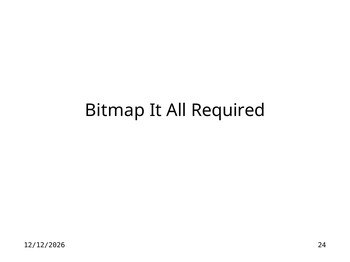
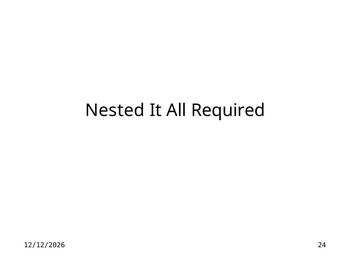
Bitmap: Bitmap -> Nested
